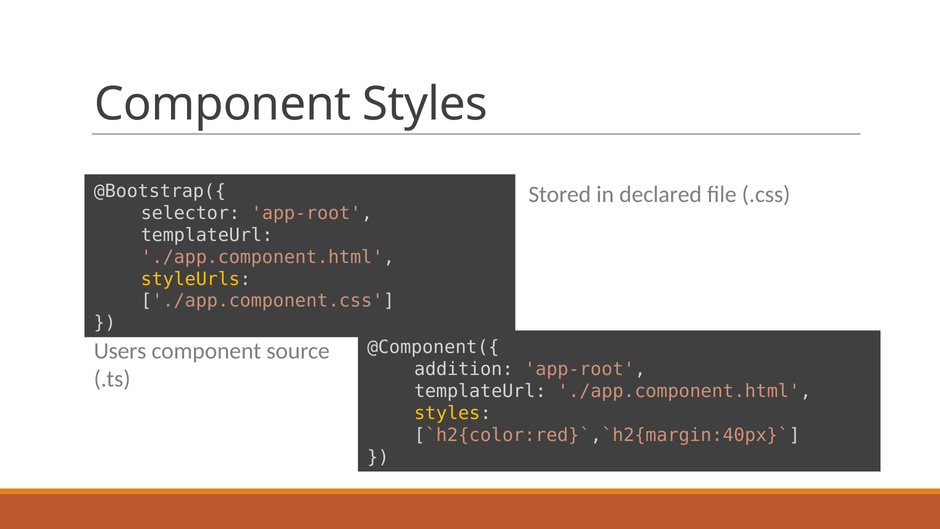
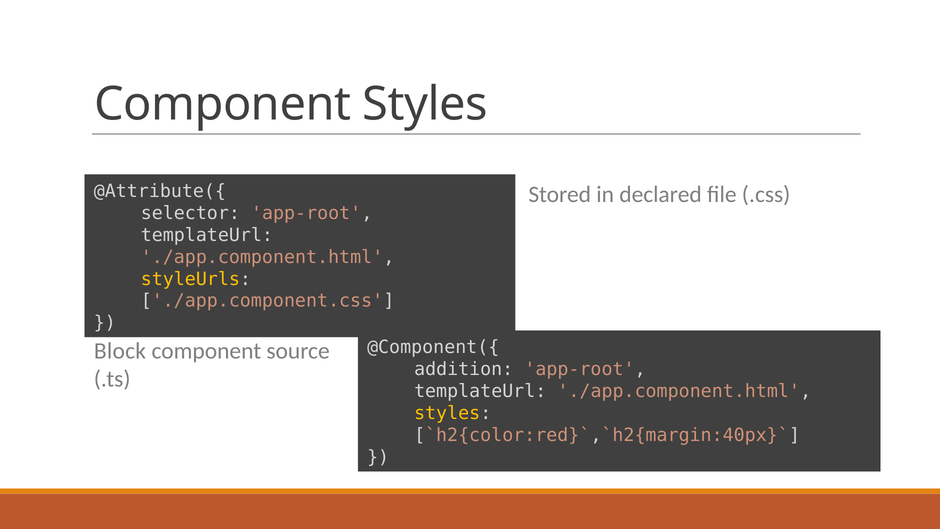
@Bootstrap({: @Bootstrap({ -> @Attribute({
Users: Users -> Block
